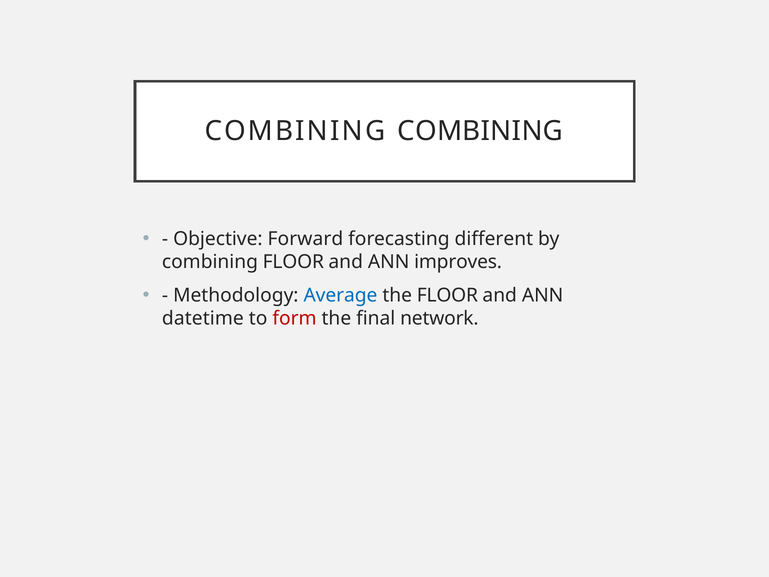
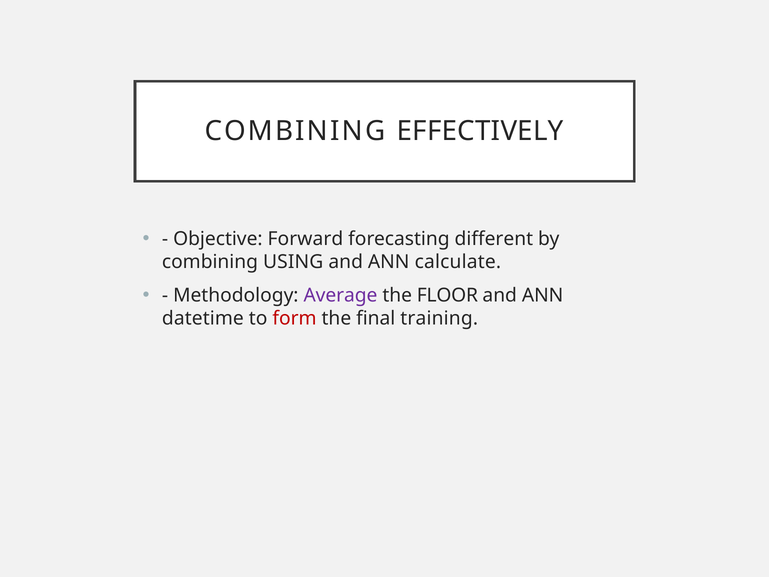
COMBINING COMBINING: COMBINING -> EFFECTIVELY
combining FLOOR: FLOOR -> USING
improves: improves -> calculate
Average colour: blue -> purple
network: network -> training
